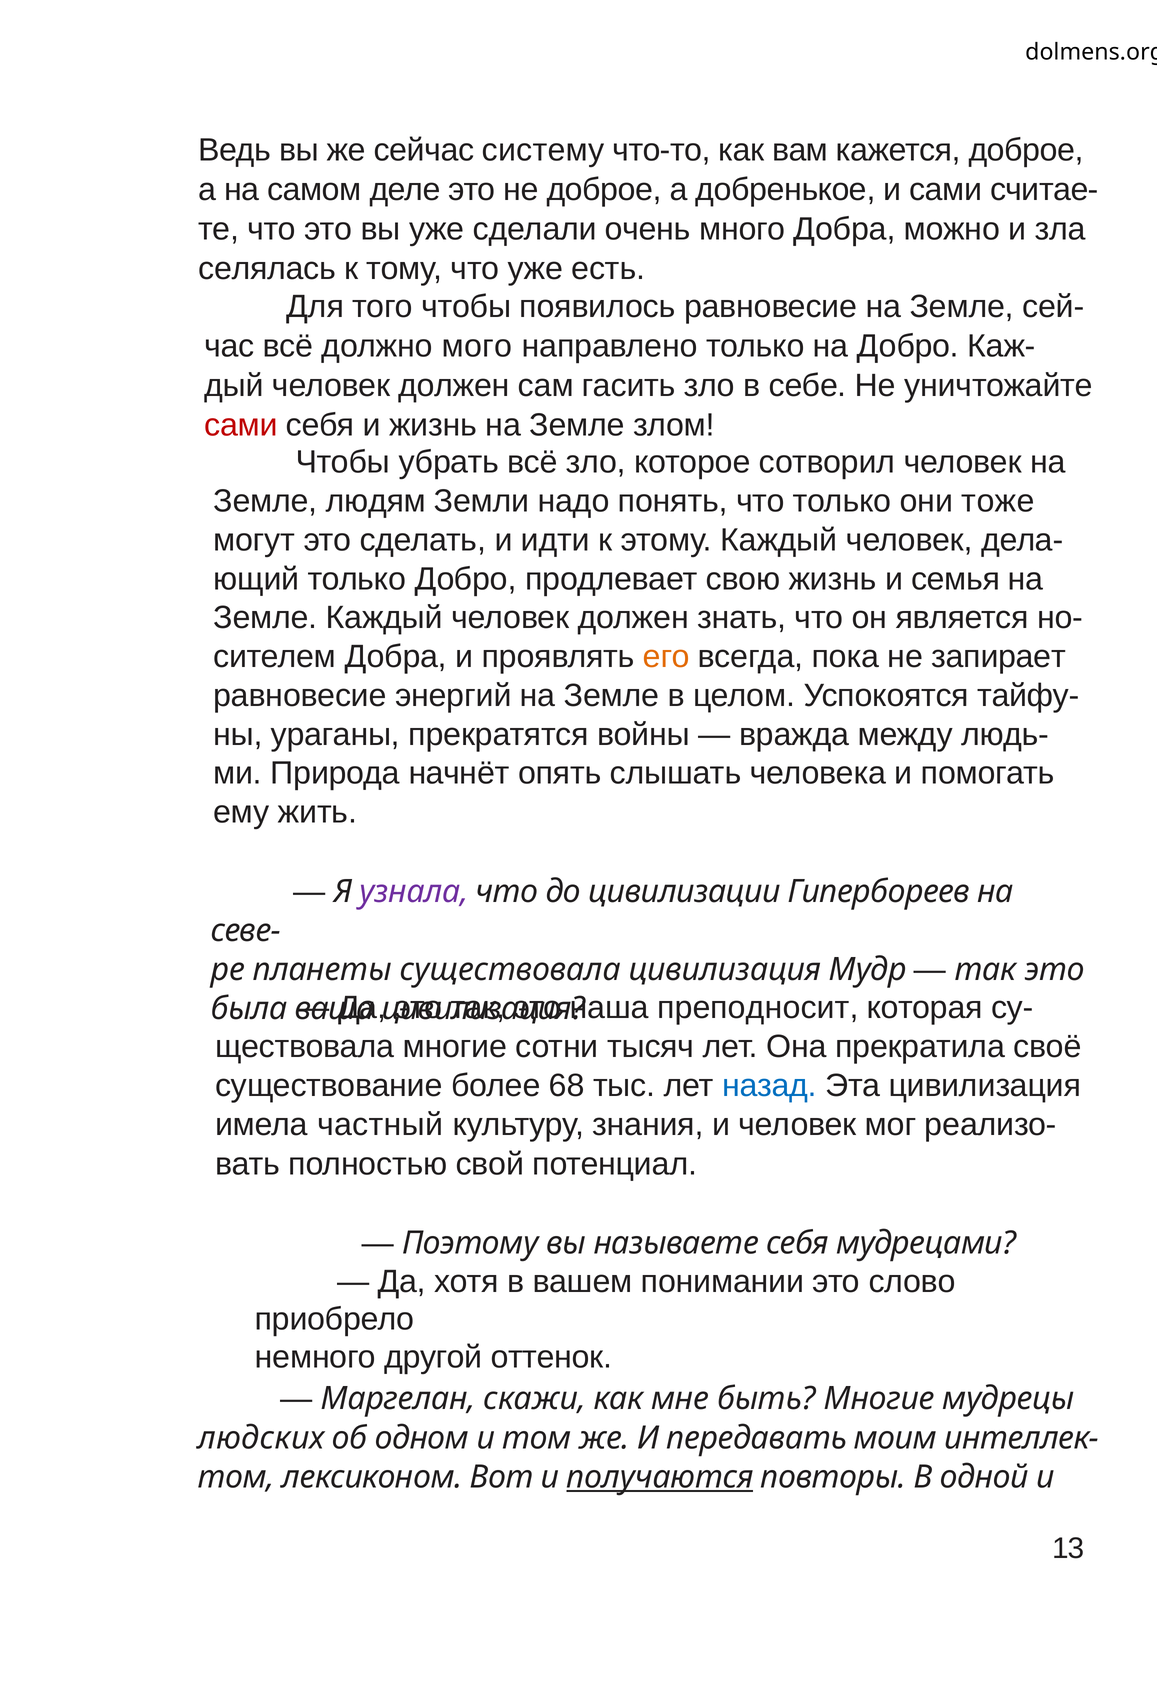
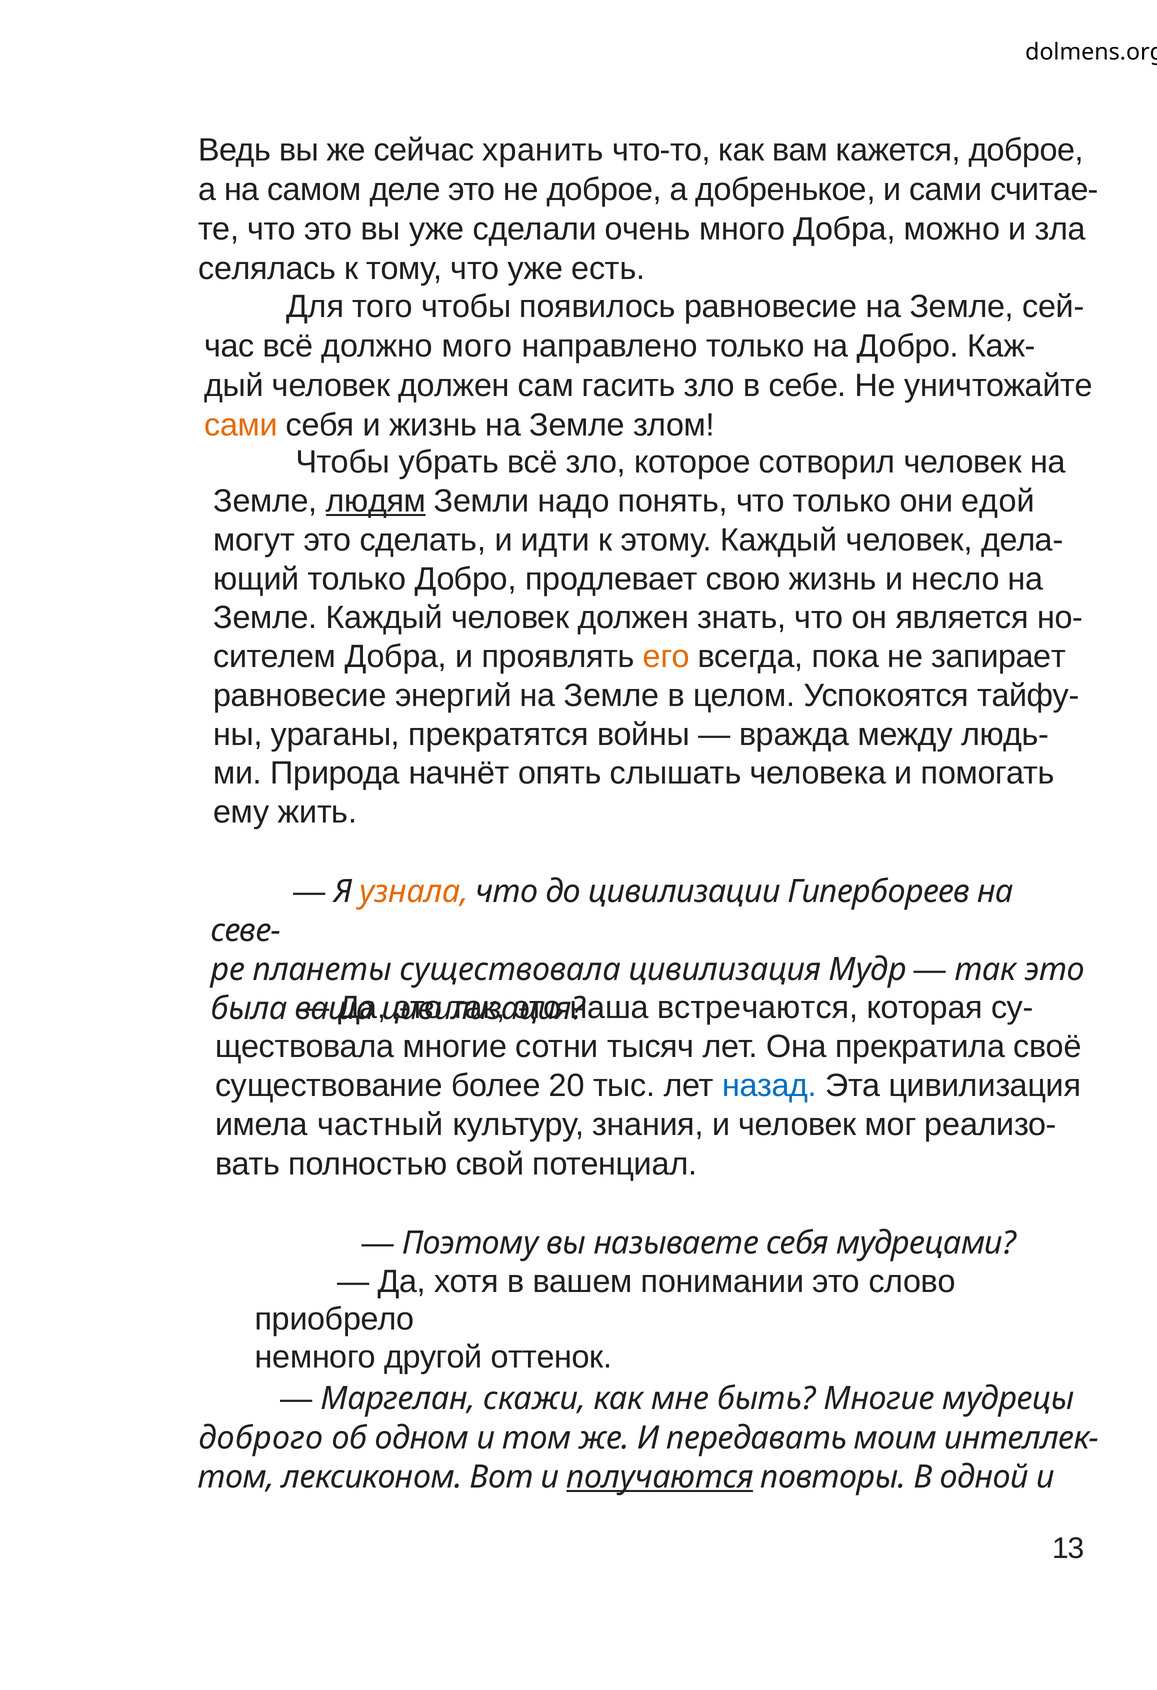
систему: систему -> хранить
сами at (241, 425) colour: red -> orange
людям underline: none -> present
тоже: тоже -> едой
семья: семья -> несло
узнала colour: purple -> orange
преподносит: преподносит -> встречаются
68: 68 -> 20
людских: людских -> доброго
